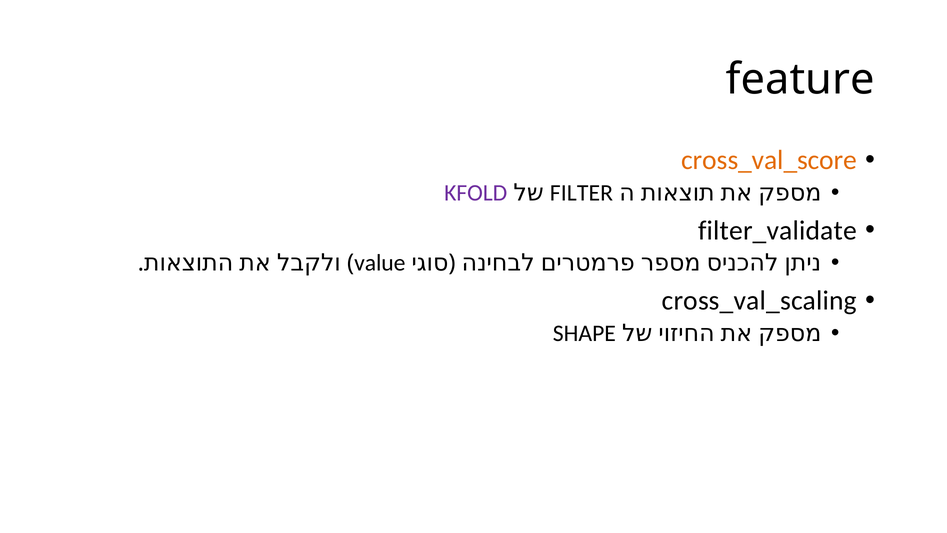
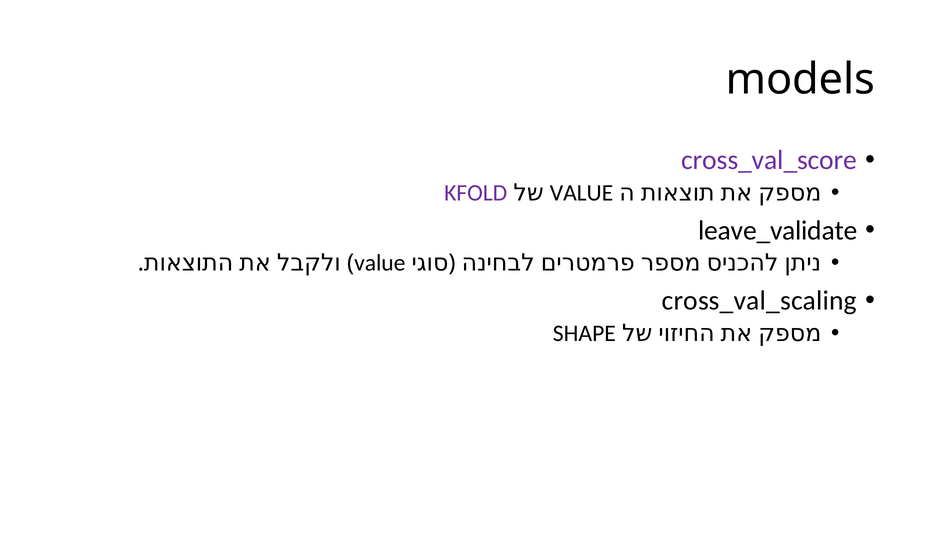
feature: feature -> models
cross_val_score colour: orange -> purple
FILTER at (581, 193): FILTER -> VALUE
filter_validate: filter_validate -> leave_validate
